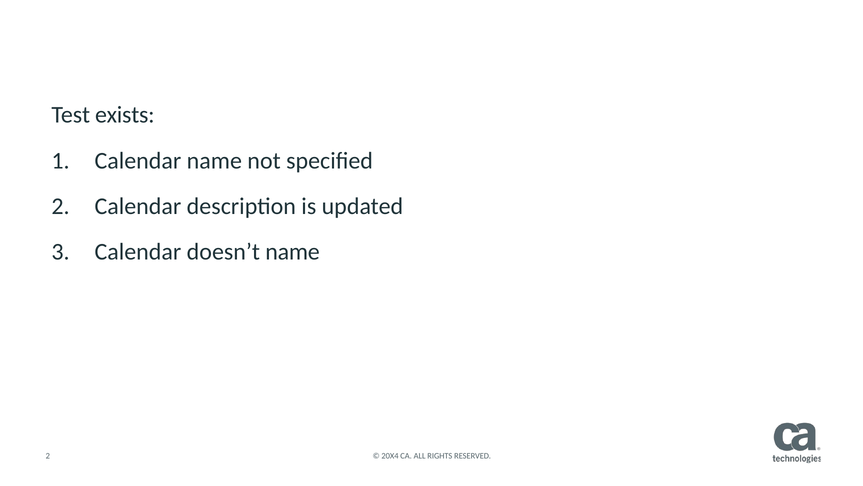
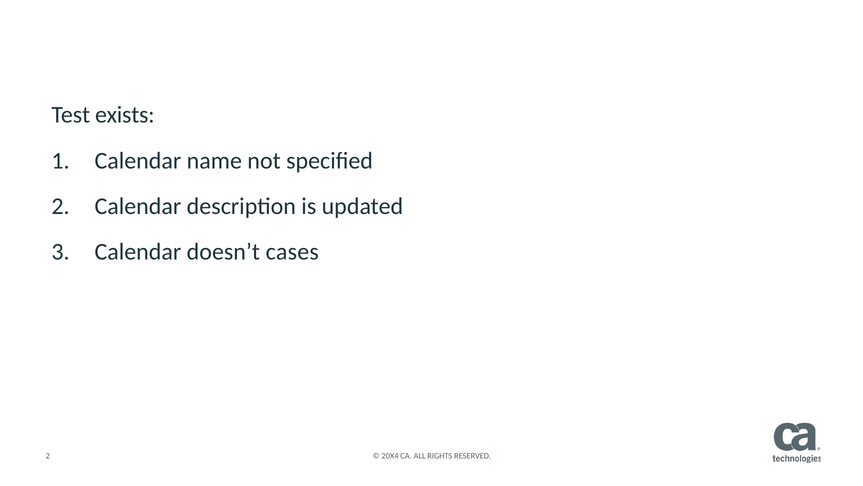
doesn’t name: name -> cases
